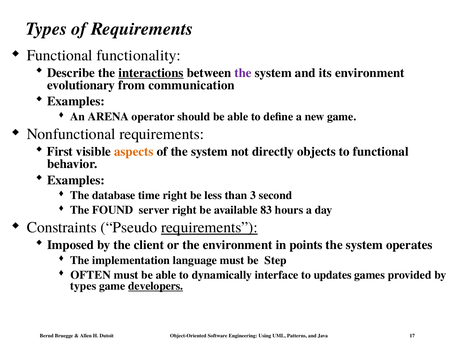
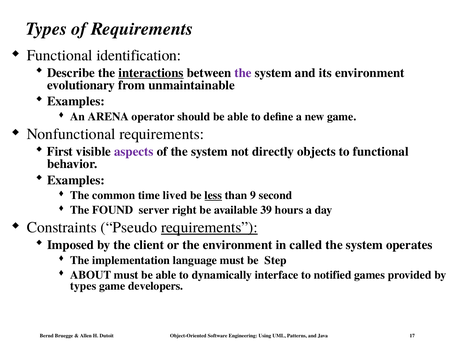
functionality: functionality -> identification
communication: communication -> unmaintainable
aspects colour: orange -> purple
database: database -> common
time right: right -> lived
less underline: none -> present
3: 3 -> 9
83: 83 -> 39
points: points -> called
OFTEN: OFTEN -> ABOUT
updates: updates -> notified
developers underline: present -> none
